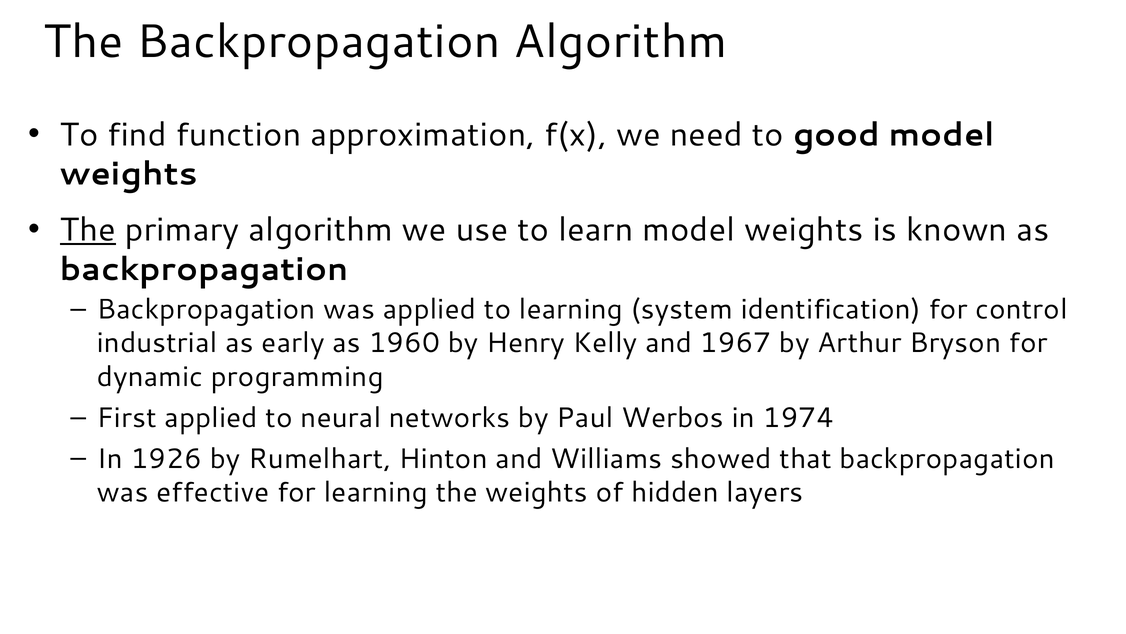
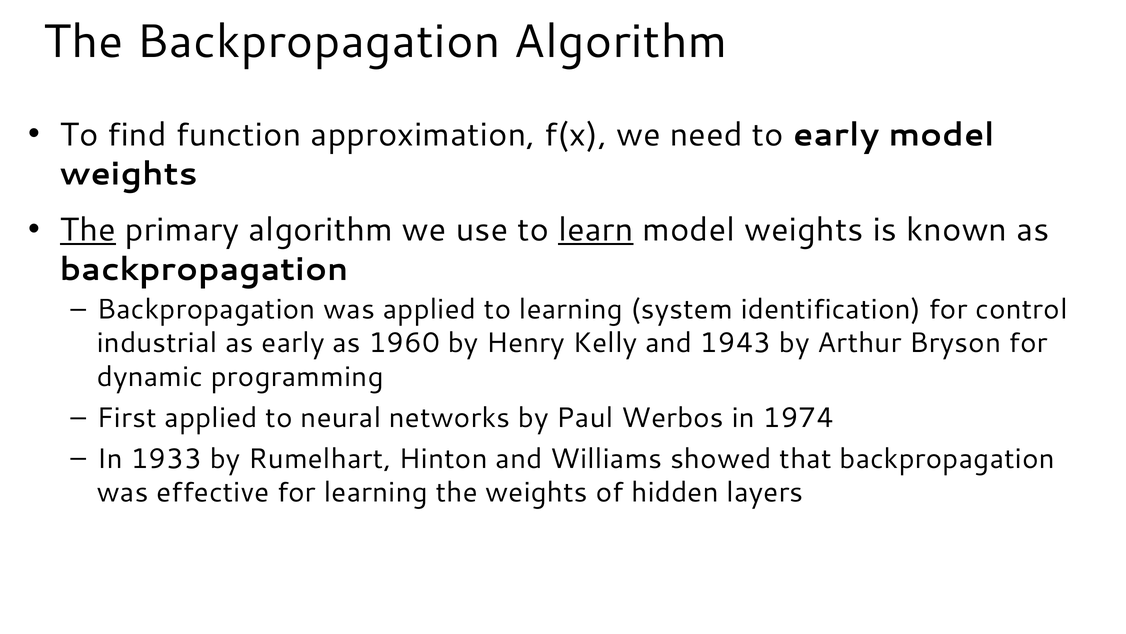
to good: good -> early
learn underline: none -> present
1967: 1967 -> 1943
1926: 1926 -> 1933
